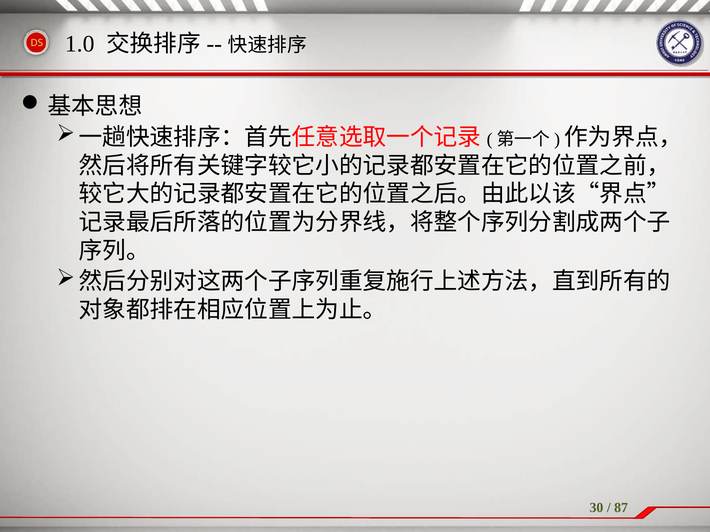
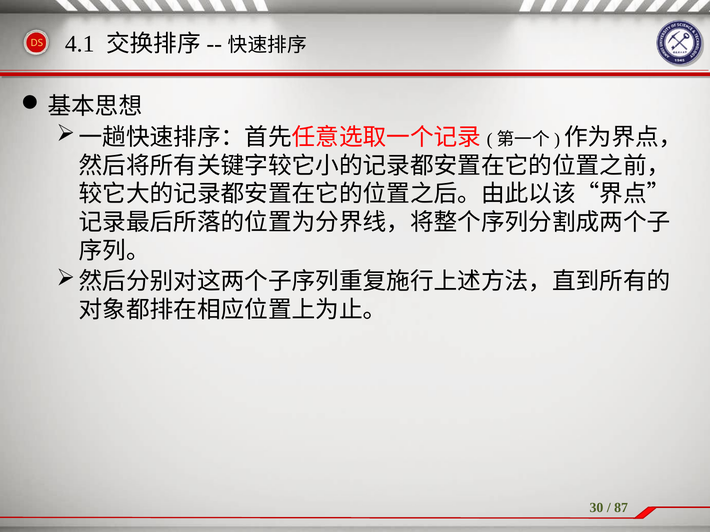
1.0: 1.0 -> 4.1
